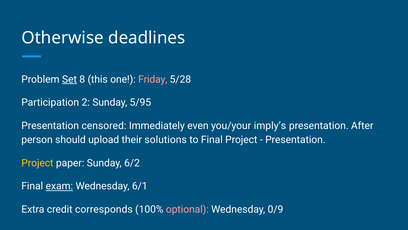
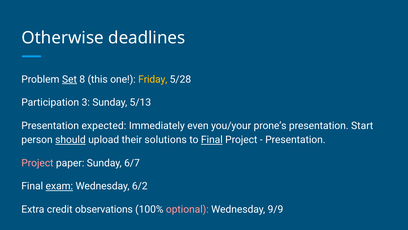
Friday colour: pink -> yellow
2: 2 -> 3
5/95: 5/95 -> 5/13
censored: censored -> expected
imply’s: imply’s -> prone’s
After: After -> Start
should underline: none -> present
Final at (212, 140) underline: none -> present
Project at (37, 163) colour: yellow -> pink
6/2: 6/2 -> 6/7
6/1: 6/1 -> 6/2
corresponds: corresponds -> observations
0/9: 0/9 -> 9/9
